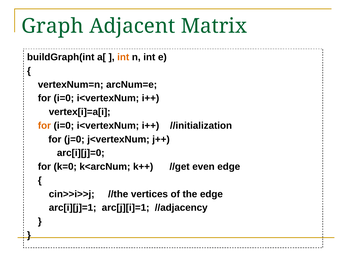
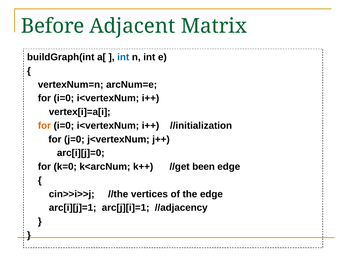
Graph: Graph -> Before
int at (123, 57) colour: orange -> blue
even: even -> been
